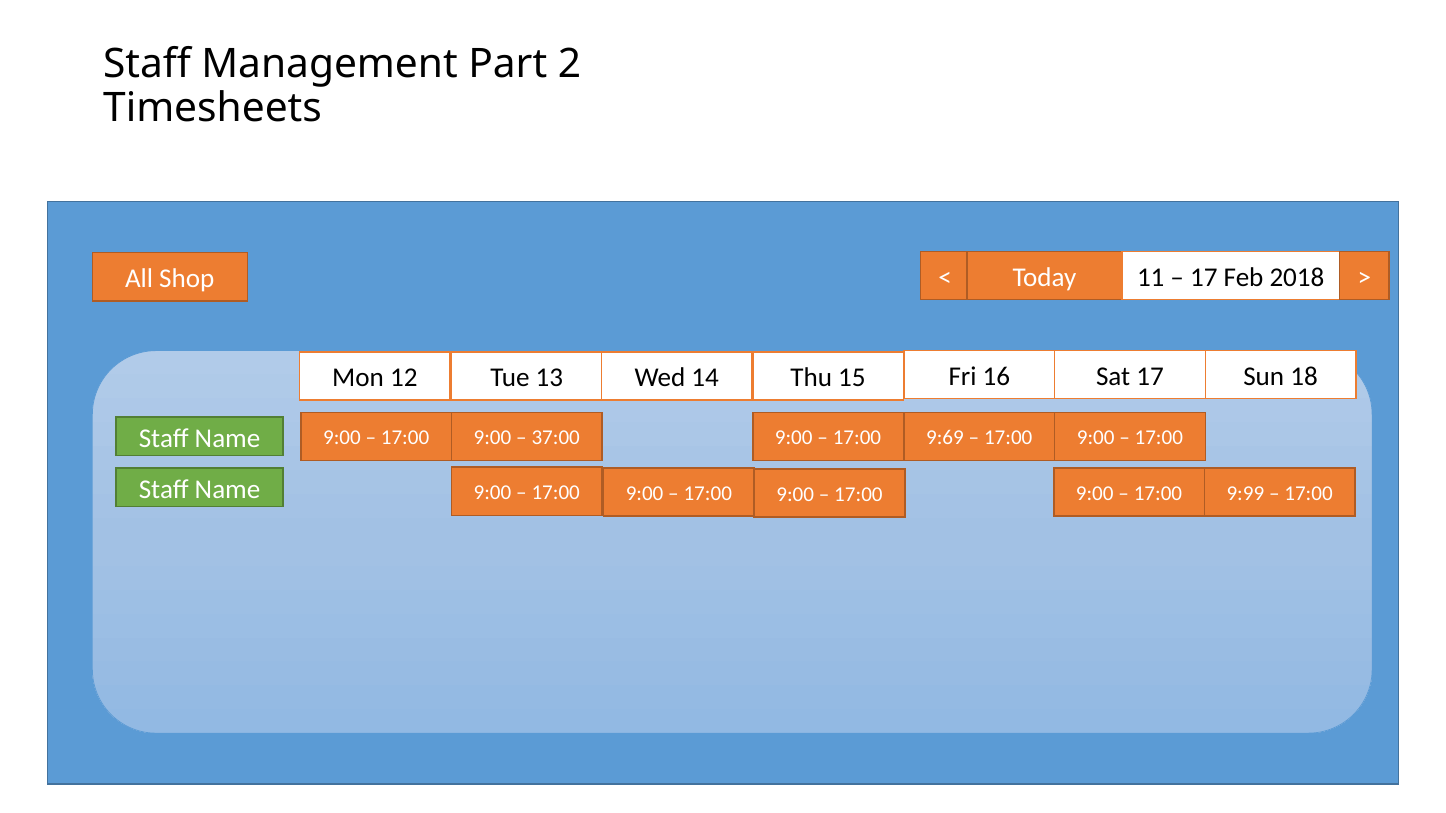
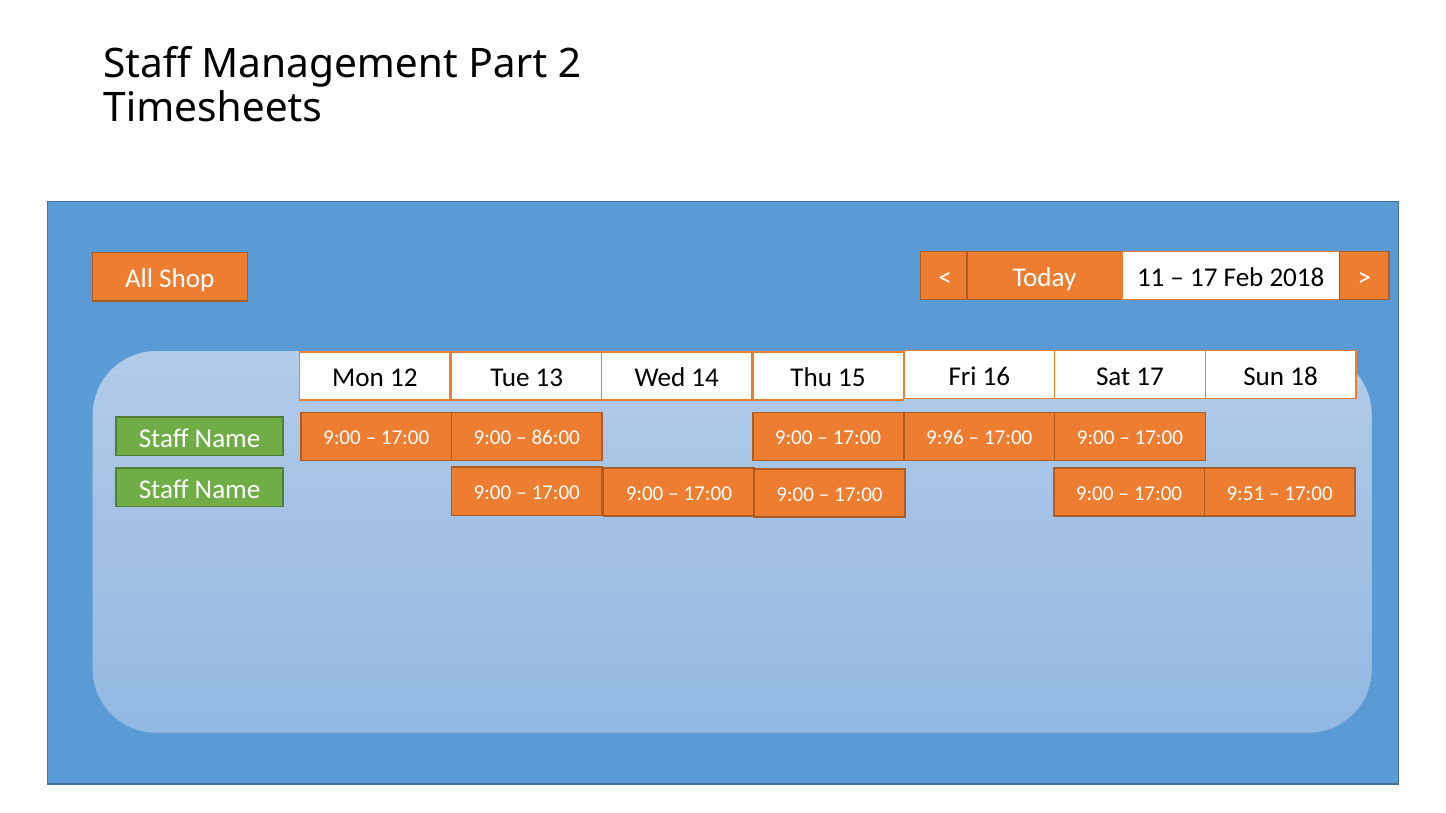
37:00: 37:00 -> 86:00
9:69: 9:69 -> 9:96
9:99: 9:99 -> 9:51
